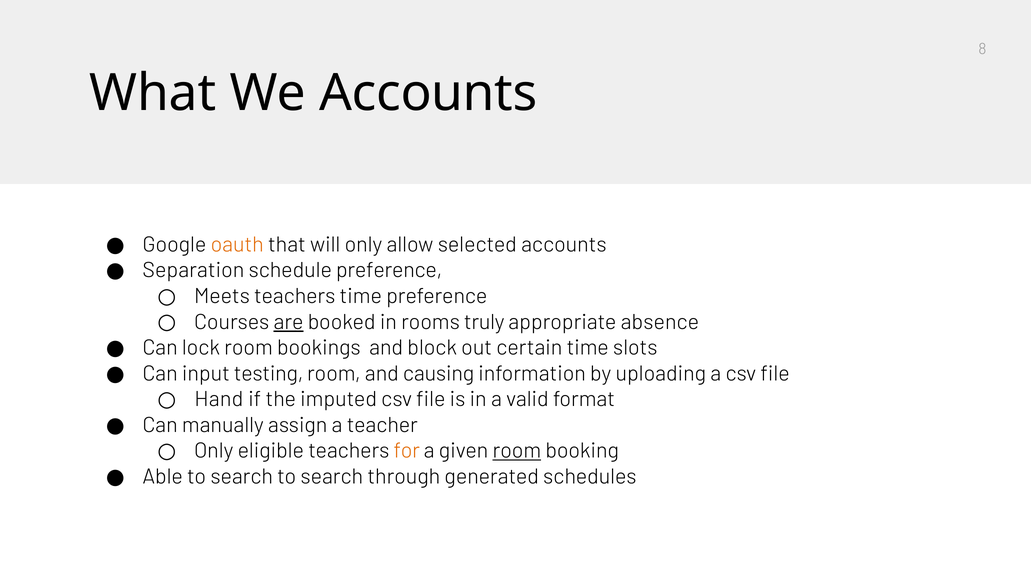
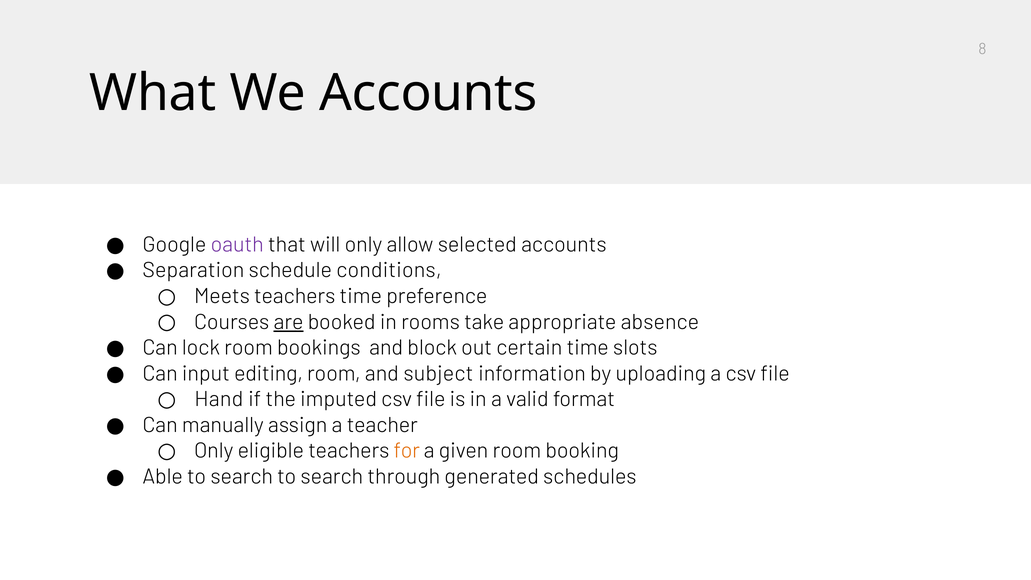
oauth colour: orange -> purple
schedule preference: preference -> conditions
truly: truly -> take
testing: testing -> editing
causing: causing -> subject
room at (517, 451) underline: present -> none
